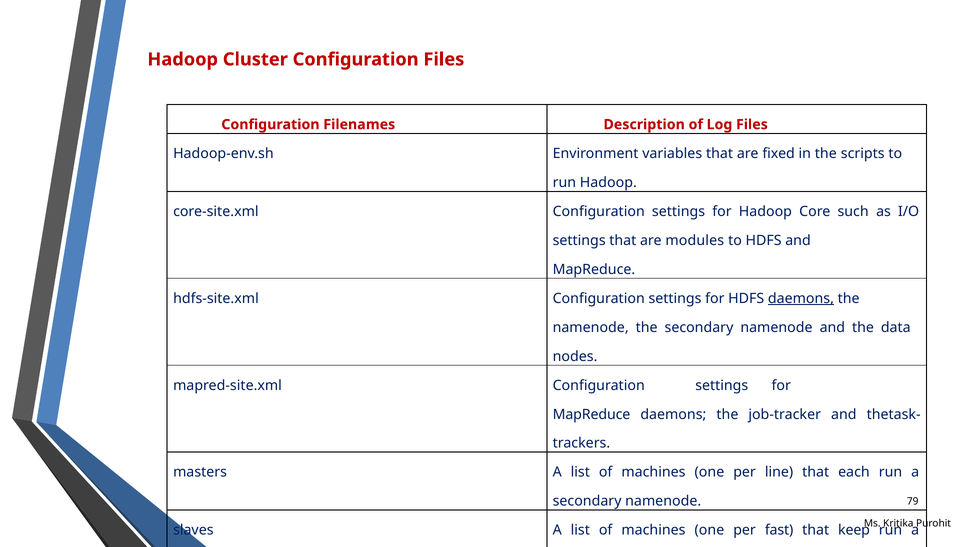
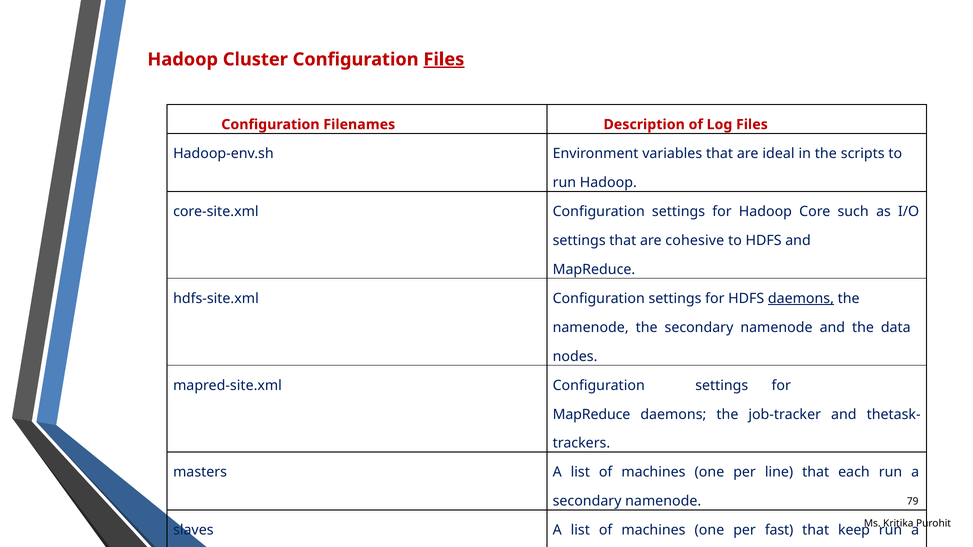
Files at (444, 59) underline: none -> present
fixed: fixed -> ideal
modules: modules -> cohesive
